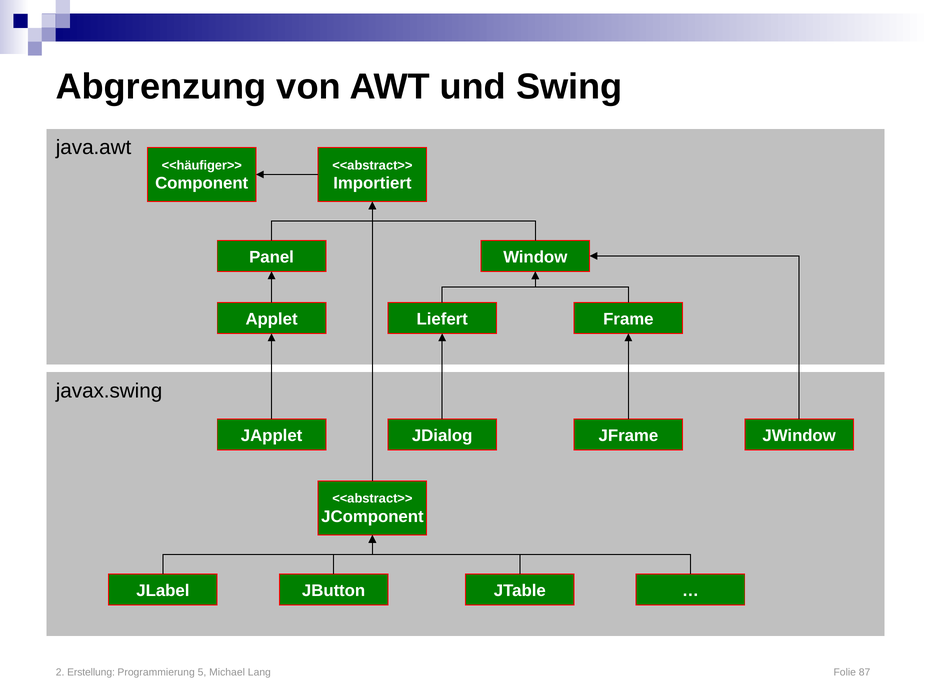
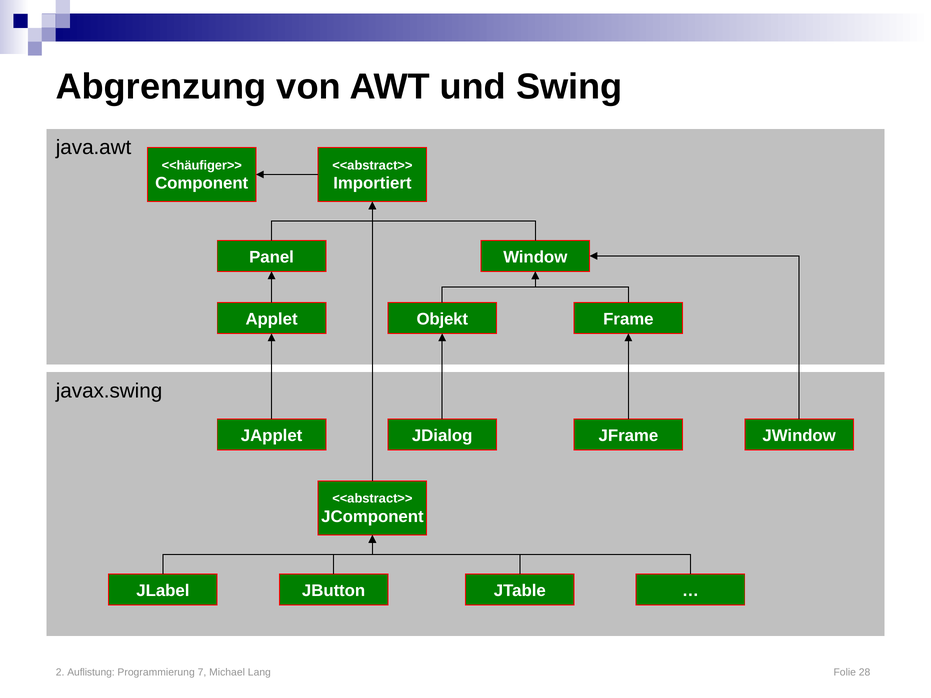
Liefert: Liefert -> Objekt
Erstellung: Erstellung -> Auflistung
5: 5 -> 7
87: 87 -> 28
